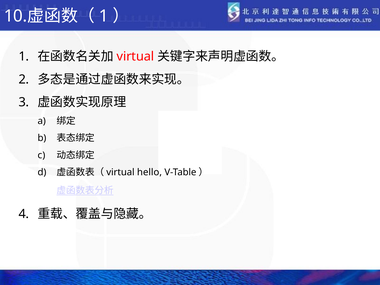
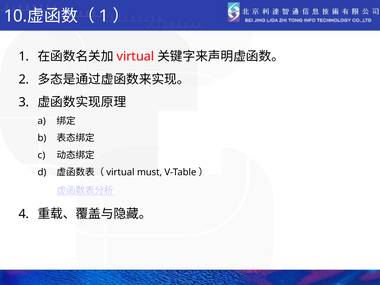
hello: hello -> must
